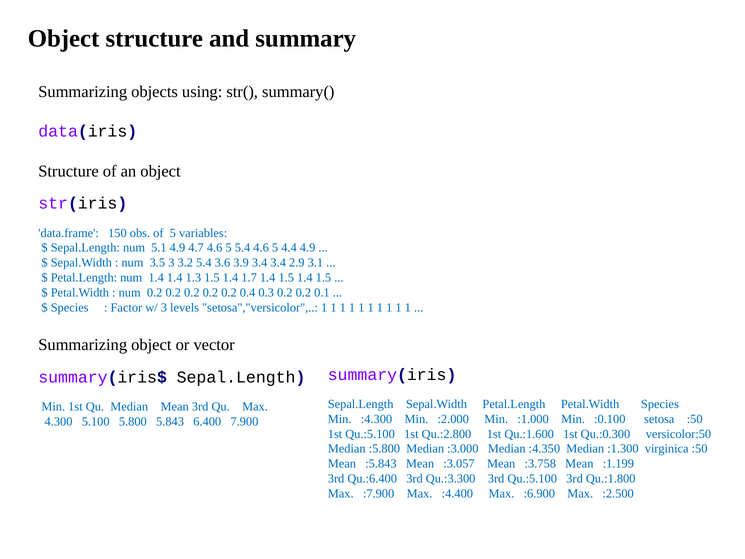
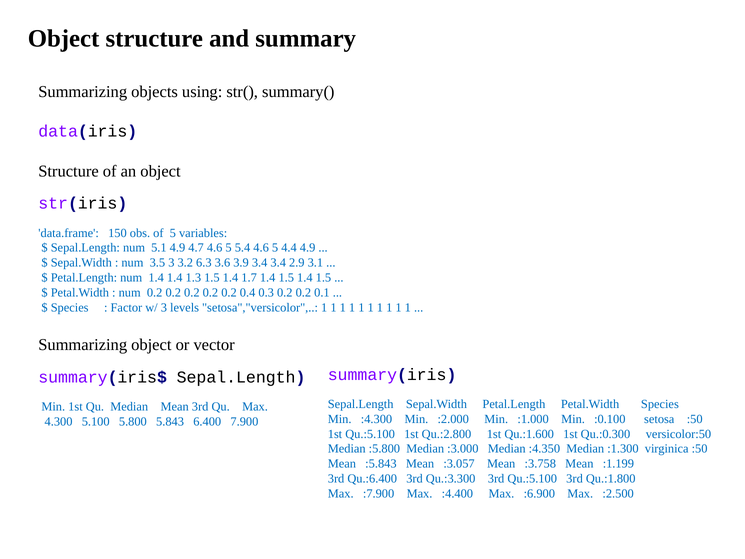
3.2 5.4: 5.4 -> 6.3
